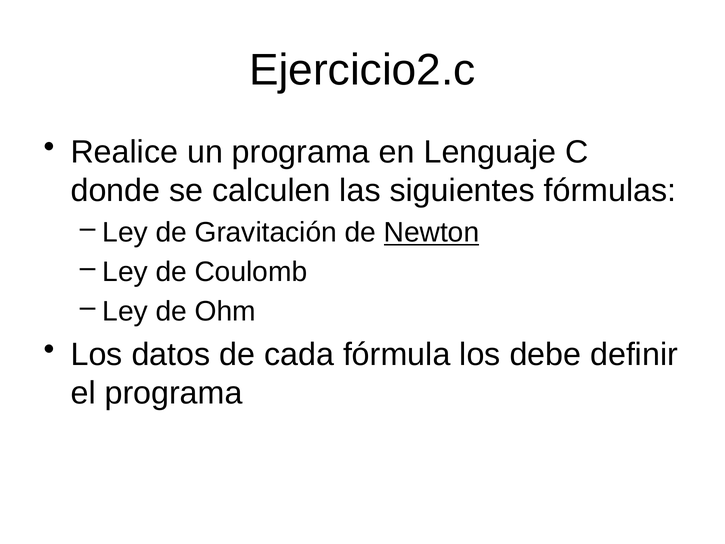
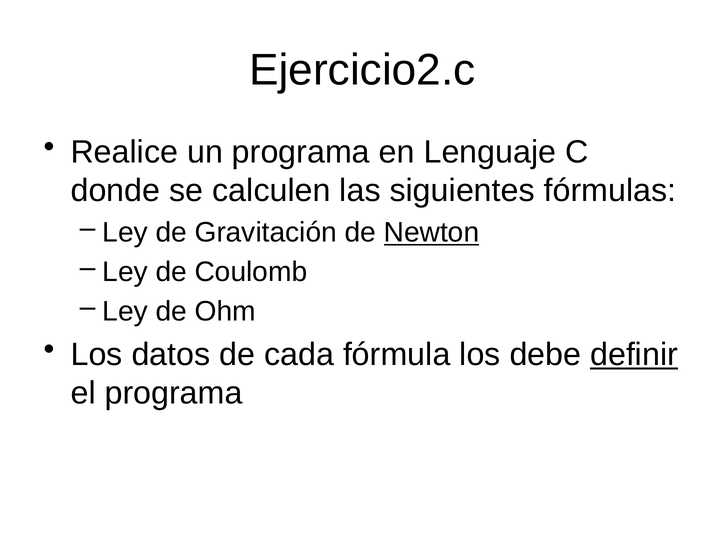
definir underline: none -> present
